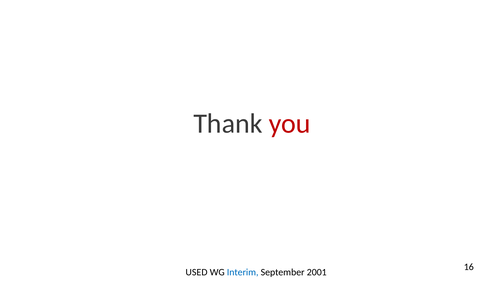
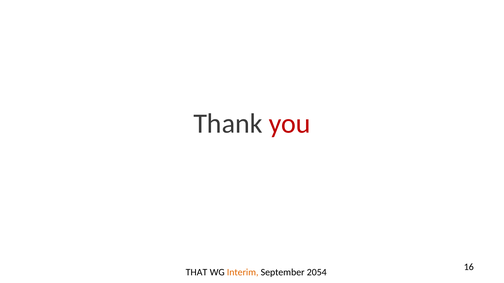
USED: USED -> THAT
Interim colour: blue -> orange
2001: 2001 -> 2054
